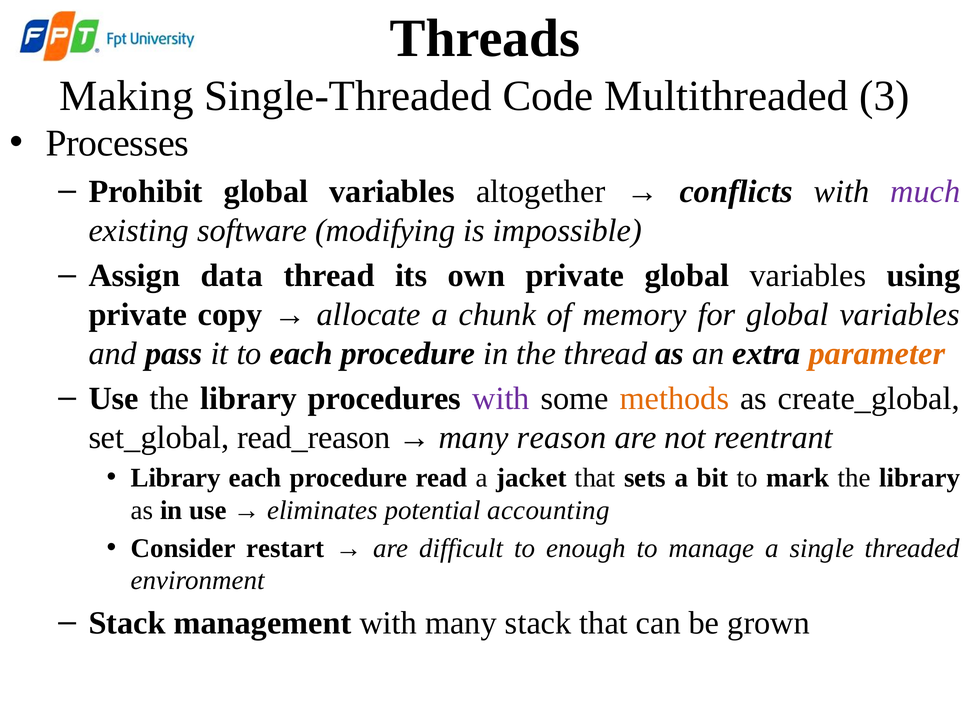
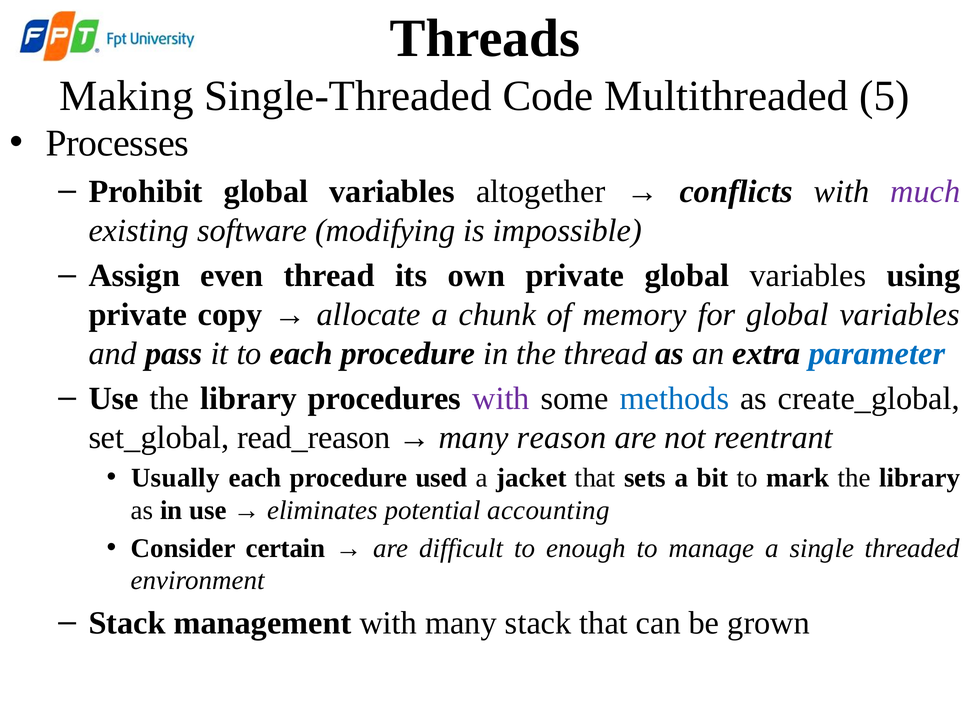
3: 3 -> 5
data: data -> even
parameter colour: orange -> blue
methods colour: orange -> blue
Library at (176, 478): Library -> Usually
read: read -> used
restart: restart -> certain
